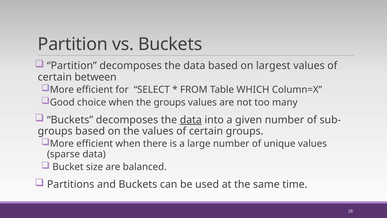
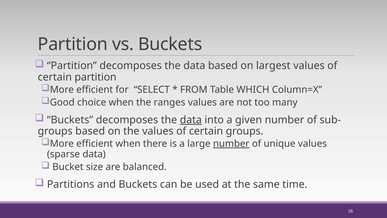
certain between: between -> partition
the groups: groups -> ranges
number at (231, 143) underline: none -> present
